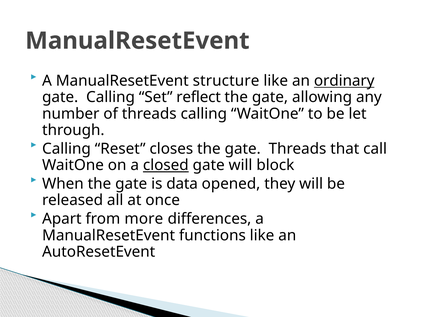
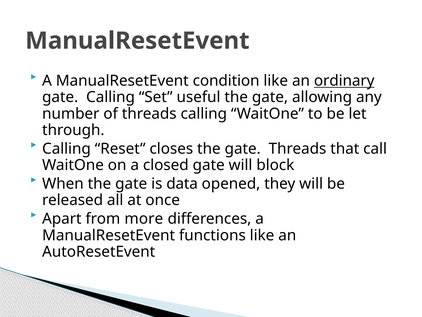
structure: structure -> condition
reflect: reflect -> useful
closed underline: present -> none
